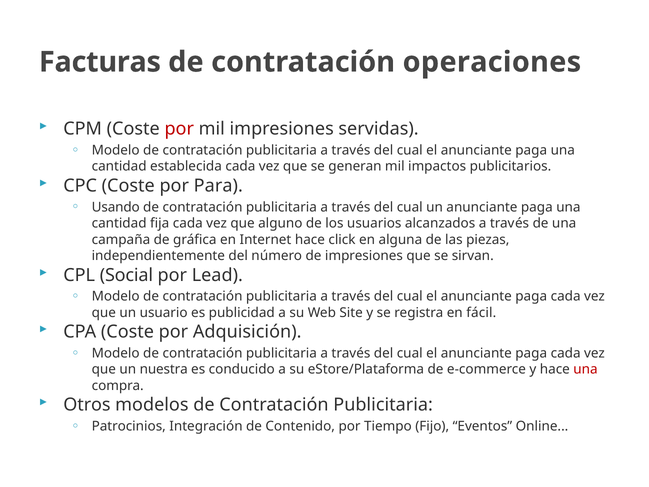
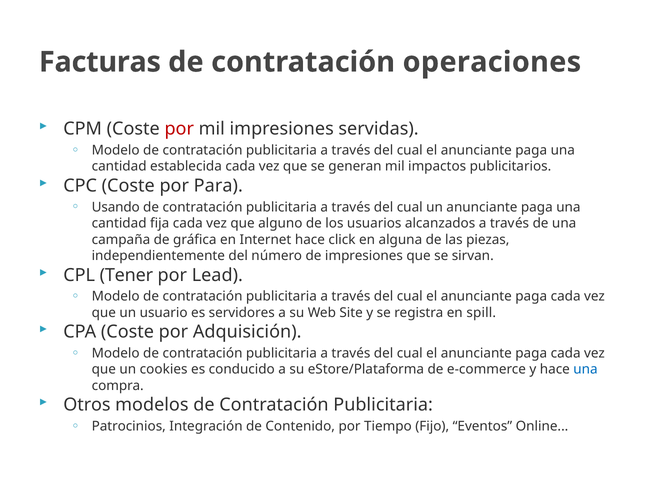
Social: Social -> Tener
publicidad: publicidad -> servidores
fácil: fácil -> spill
nuestra: nuestra -> cookies
una at (585, 369) colour: red -> blue
